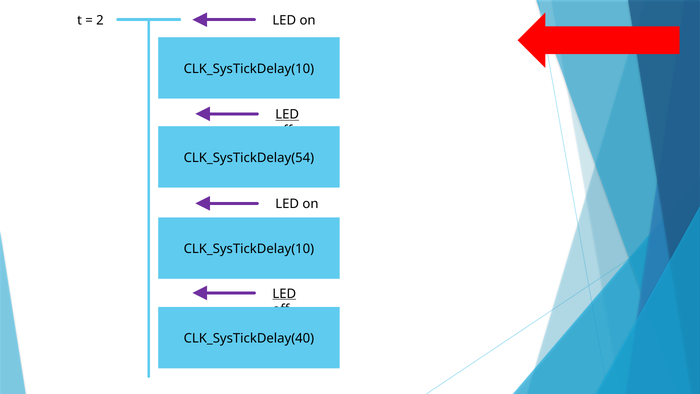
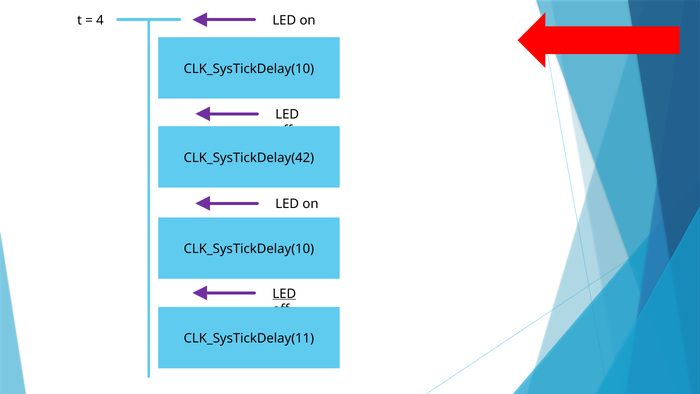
2: 2 -> 4
LED at (287, 114) underline: present -> none
CLK_SysTickDelay(54: CLK_SysTickDelay(54 -> CLK_SysTickDelay(42
CLK_SysTickDelay(40: CLK_SysTickDelay(40 -> CLK_SysTickDelay(11
